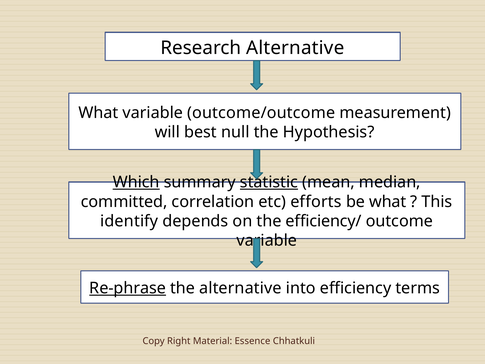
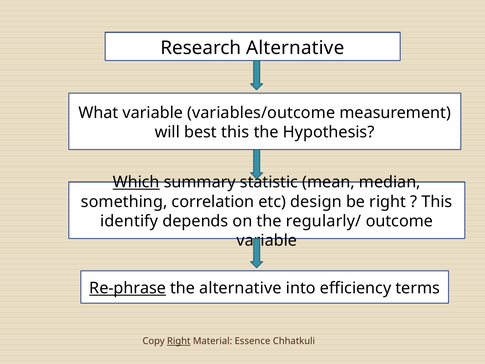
outcome/outcome: outcome/outcome -> variables/outcome
best null: null -> this
statistic underline: present -> none
committed: committed -> something
efforts: efforts -> design
be what: what -> right
efficiency/: efficiency/ -> regularly/
Right at (179, 341) underline: none -> present
